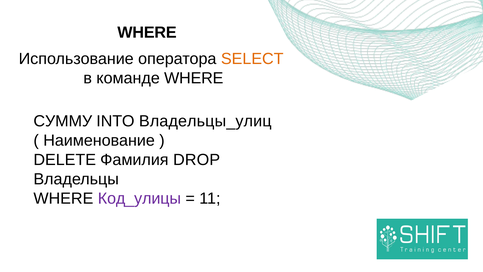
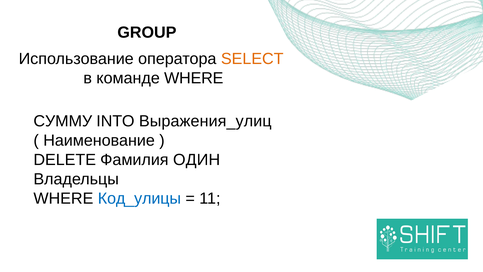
WHERE at (147, 32): WHERE -> GROUP
Владельцы_улиц: Владельцы_улиц -> Выражения_улиц
DROP: DROP -> ОДИН
Код_улицы colour: purple -> blue
